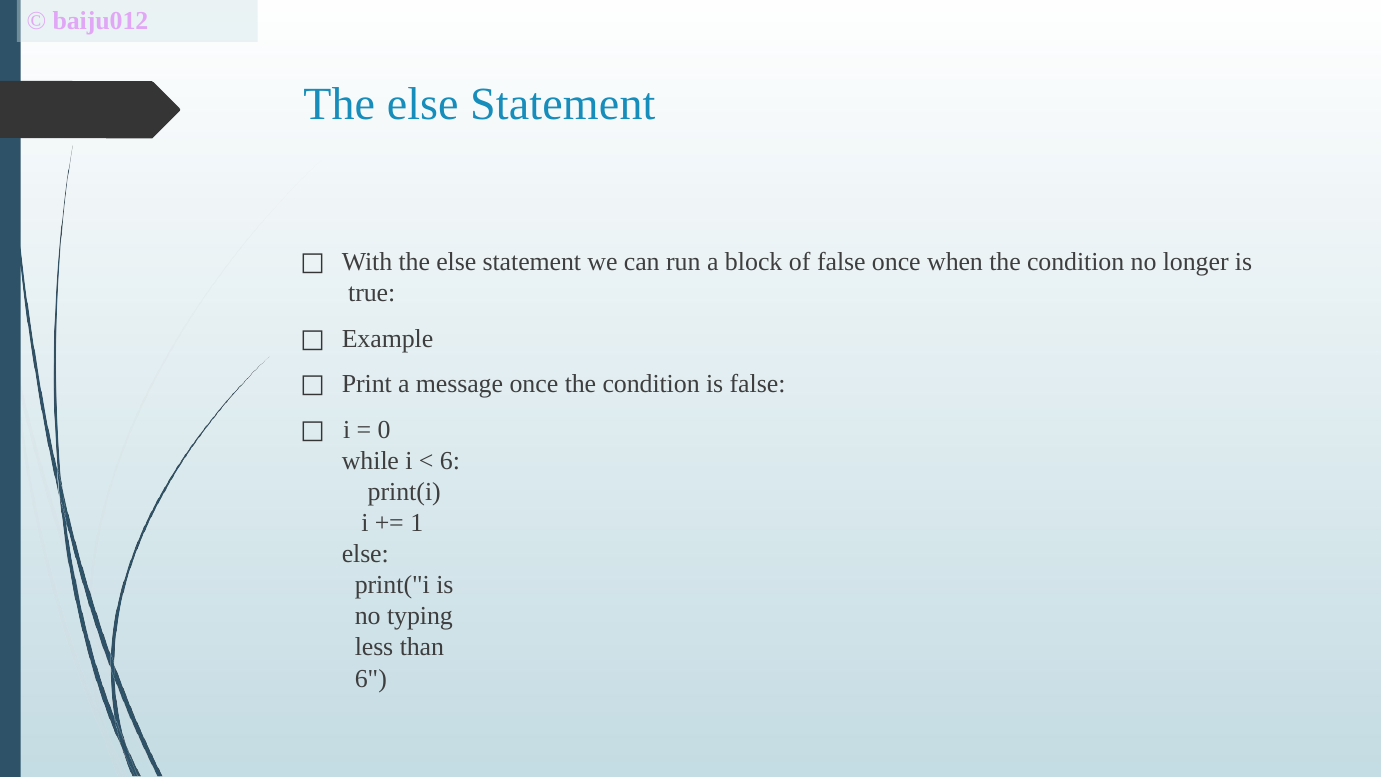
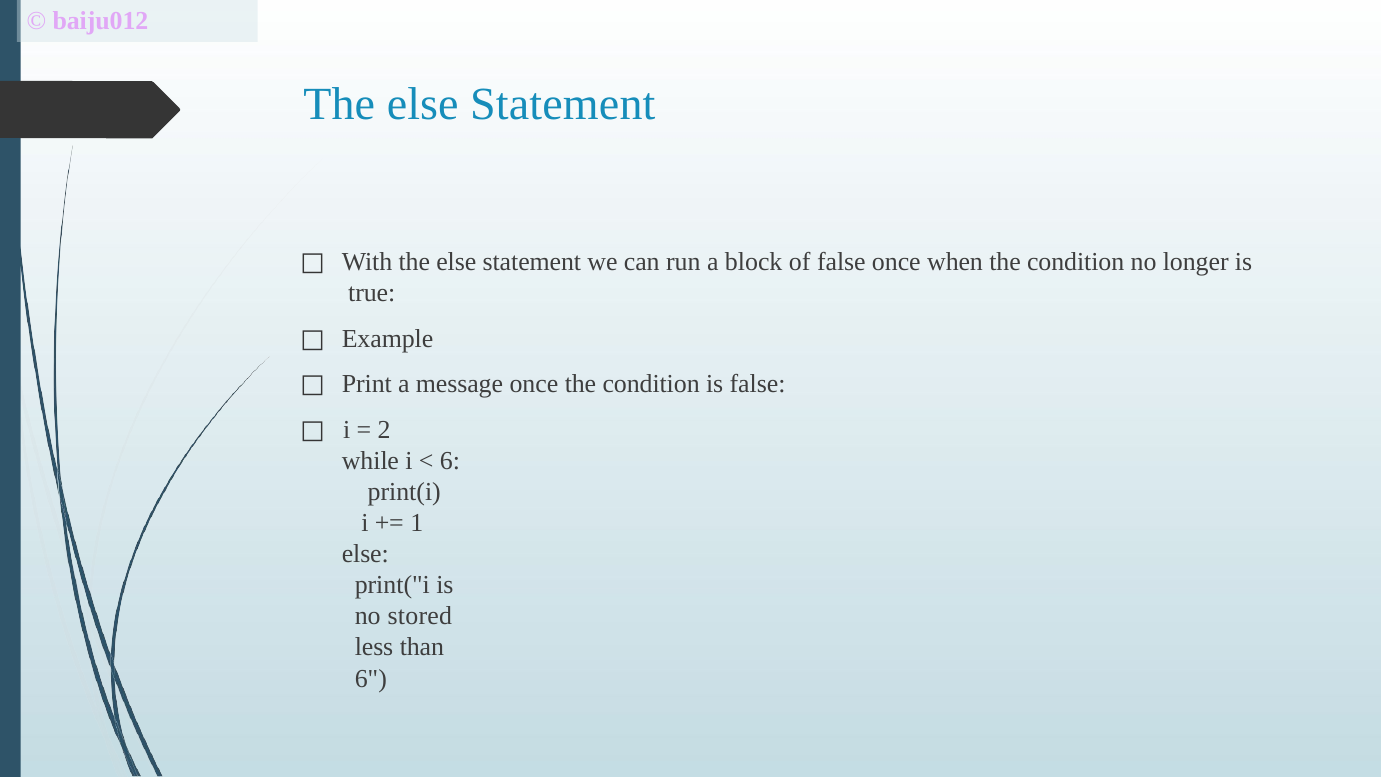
0: 0 -> 2
typing: typing -> stored
